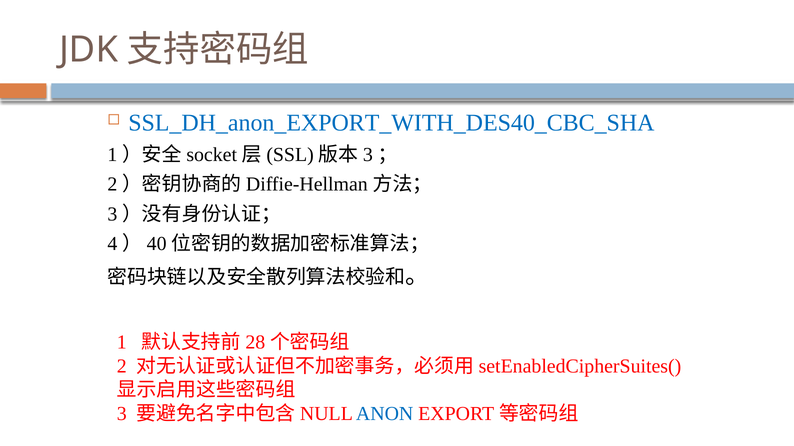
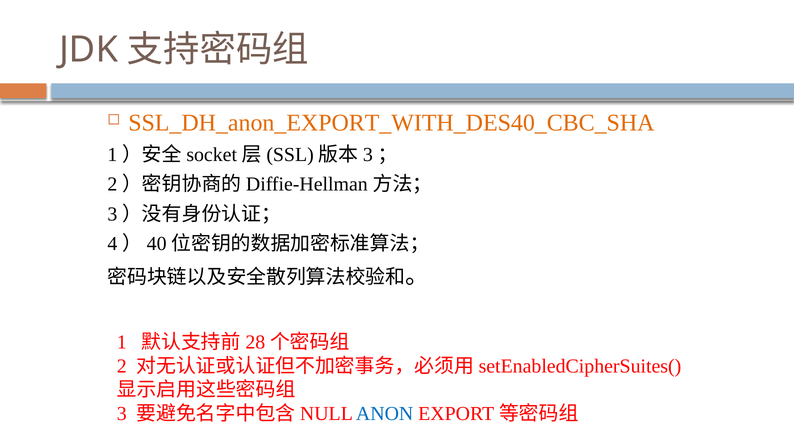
SSL_DH_anon_EXPORT_WITH_DES40_CBC_SHA colour: blue -> orange
